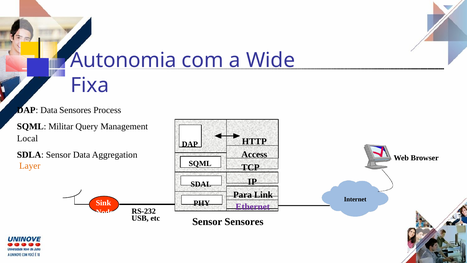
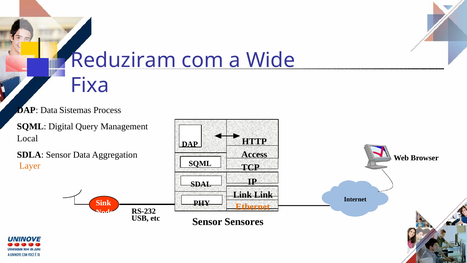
Autonomia: Autonomia -> Reduziram
Data Sensores: Sensores -> Sistemas
Militar: Militar -> Digital
Para at (243, 194): Para -> Link
Ethernet colour: purple -> orange
